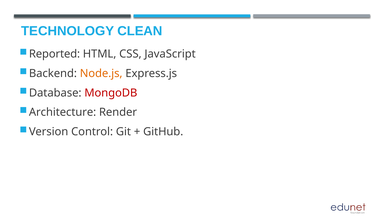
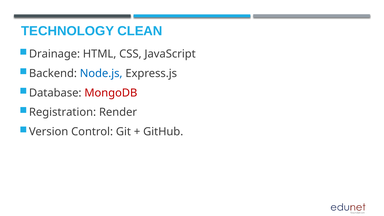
Reported: Reported -> Drainage
Node.js colour: orange -> blue
Architecture: Architecture -> Registration
